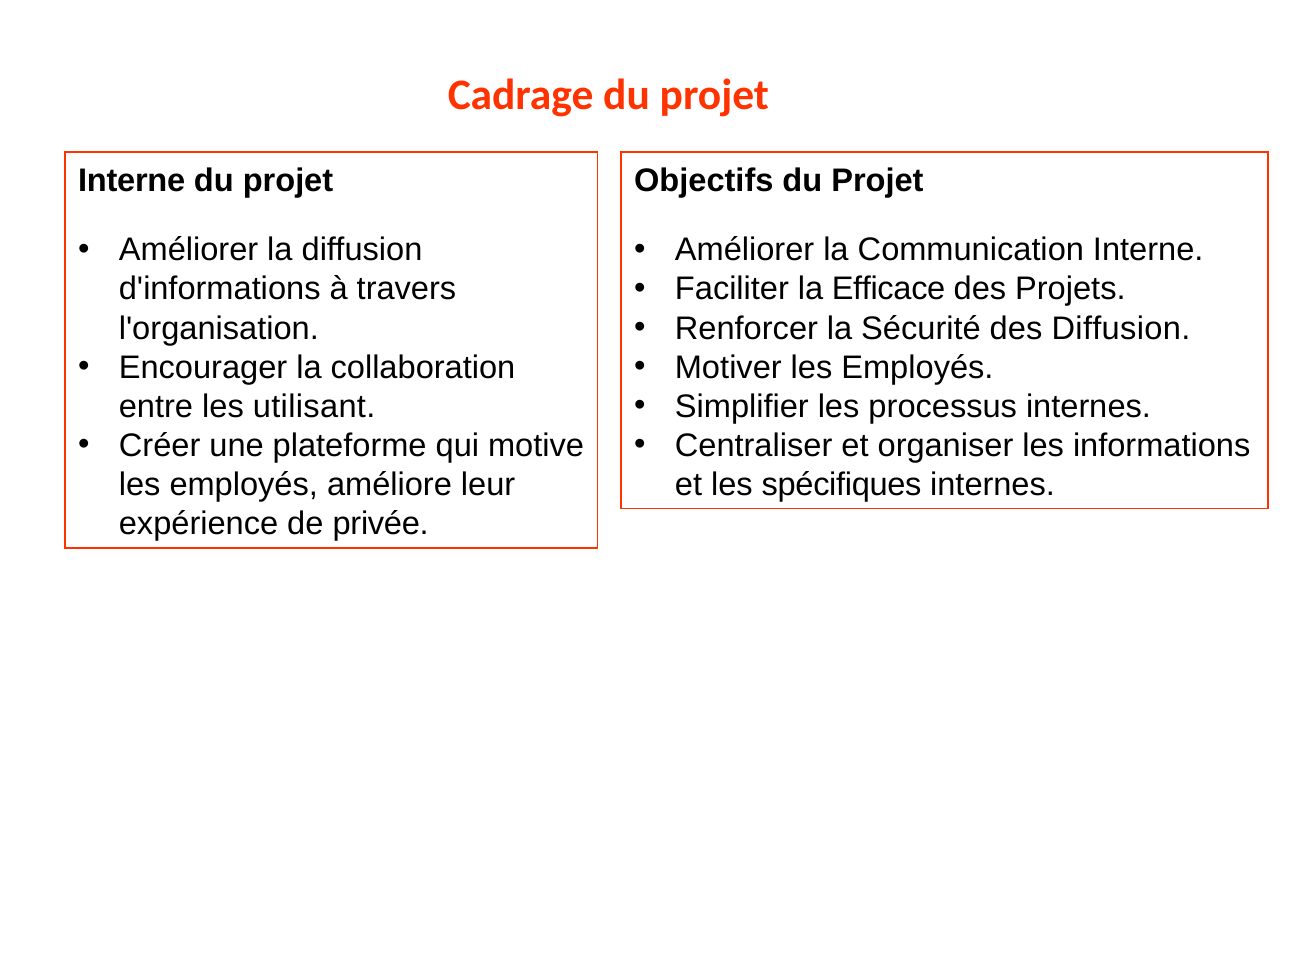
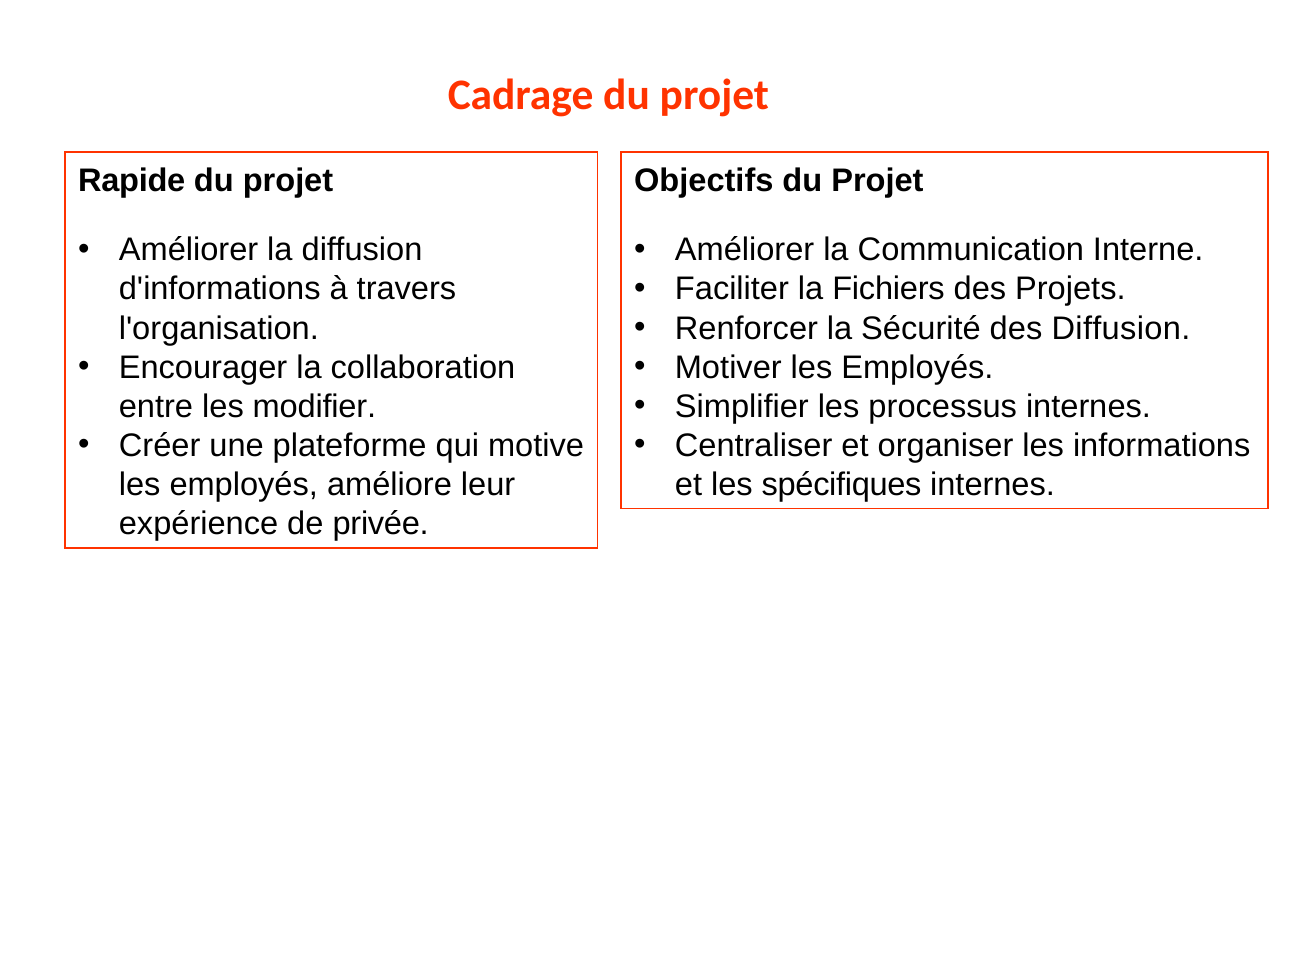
Interne at (132, 180): Interne -> Rapide
Efficace: Efficace -> Fichiers
utilisant: utilisant -> modifier
